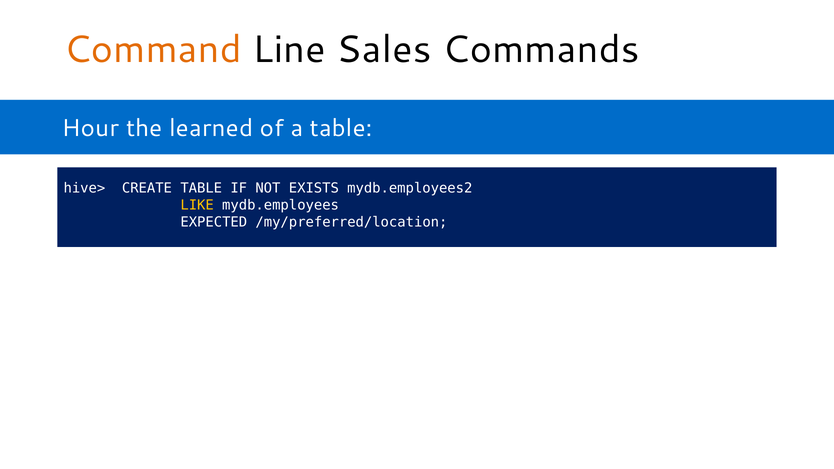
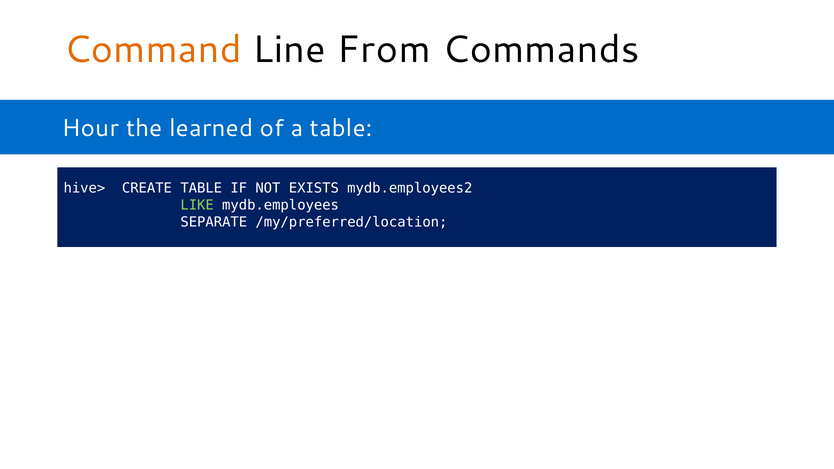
Sales: Sales -> From
LIKE colour: yellow -> light green
EXPECTED: EXPECTED -> SEPARATE
